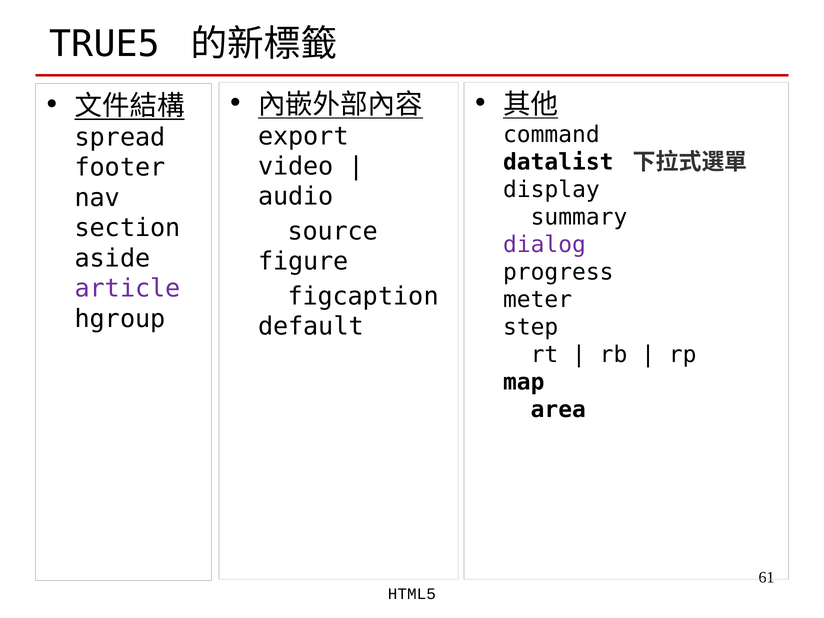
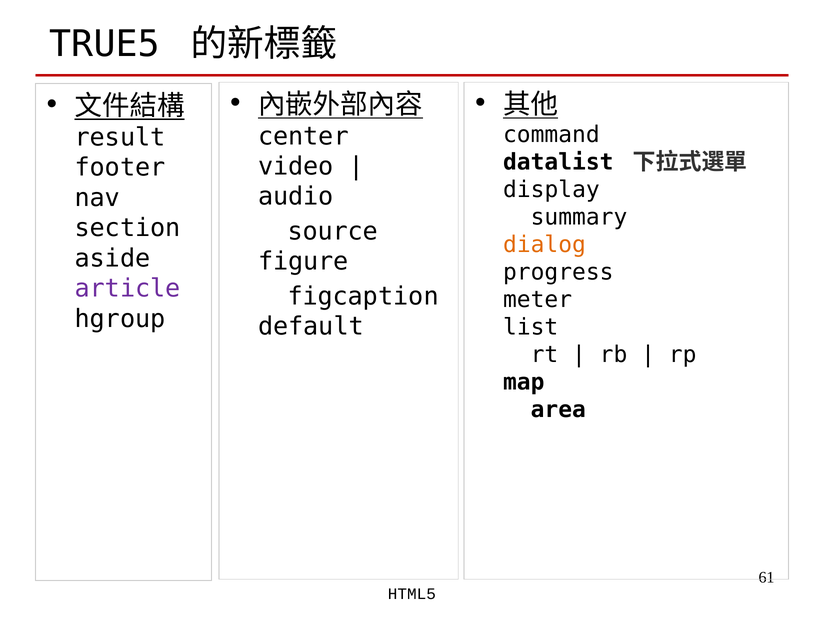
export: export -> center
spread: spread -> result
dialog colour: purple -> orange
step: step -> list
